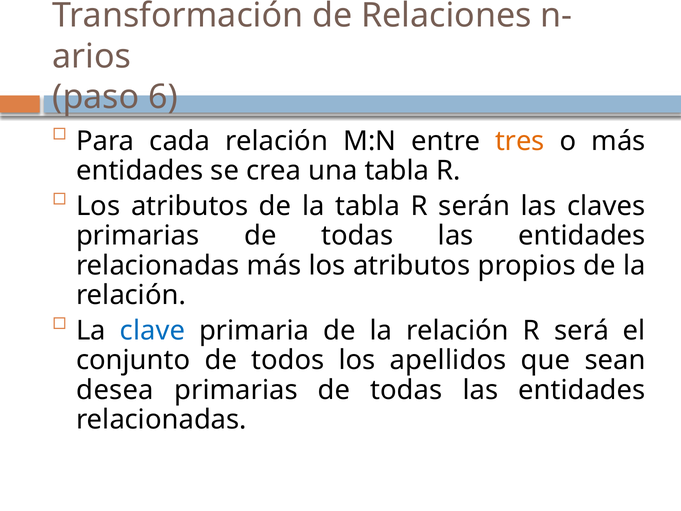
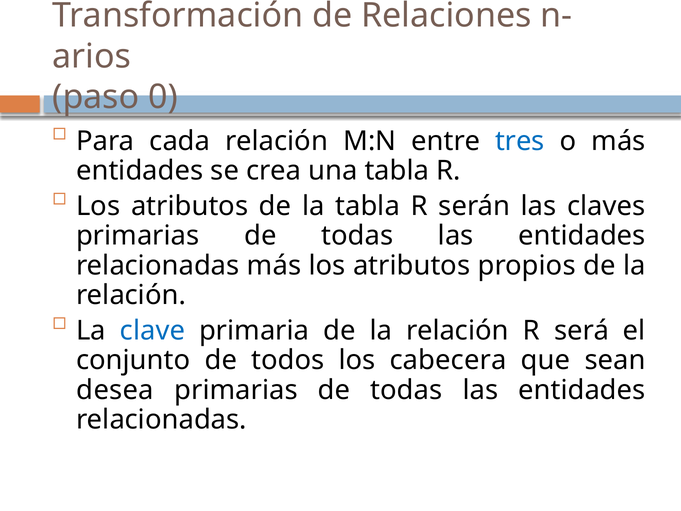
6: 6 -> 0
tres colour: orange -> blue
apellidos: apellidos -> cabecera
